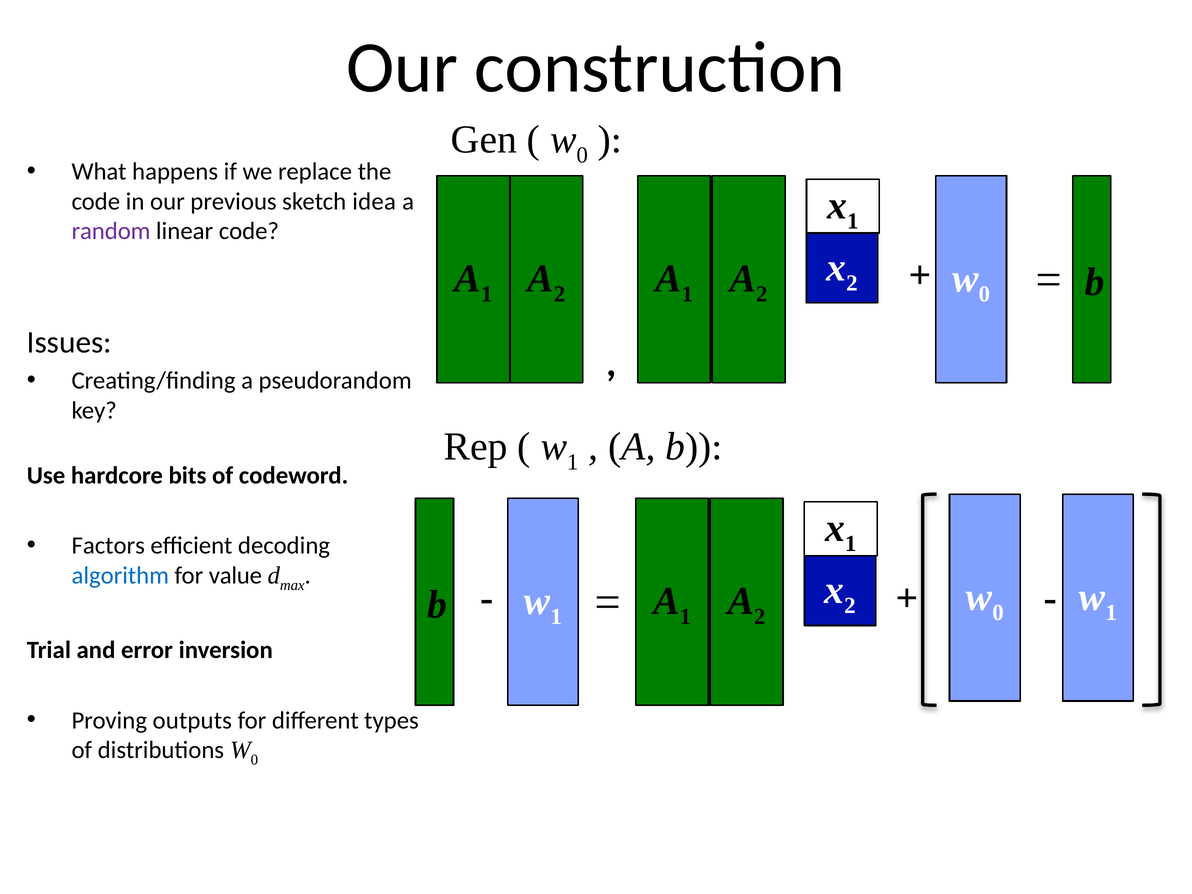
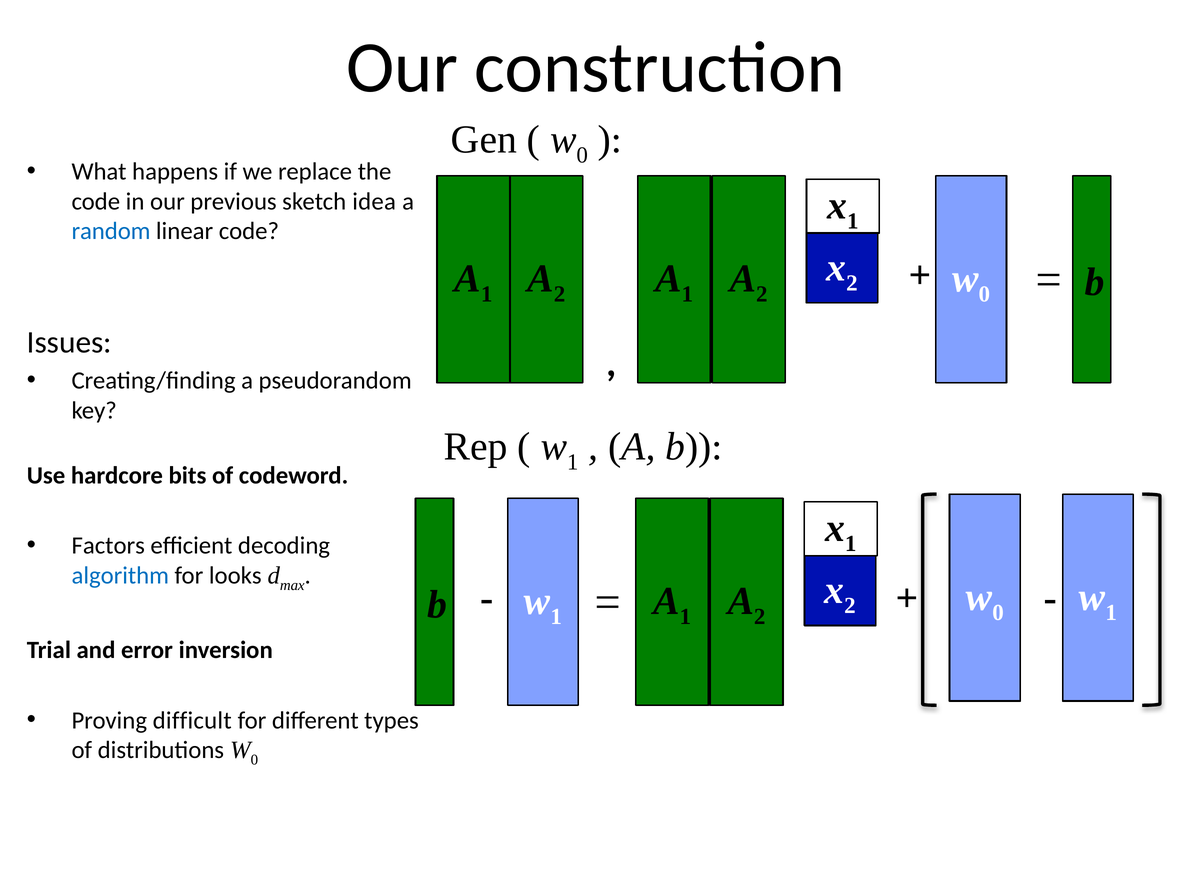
random colour: purple -> blue
value: value -> looks
outputs: outputs -> difficult
